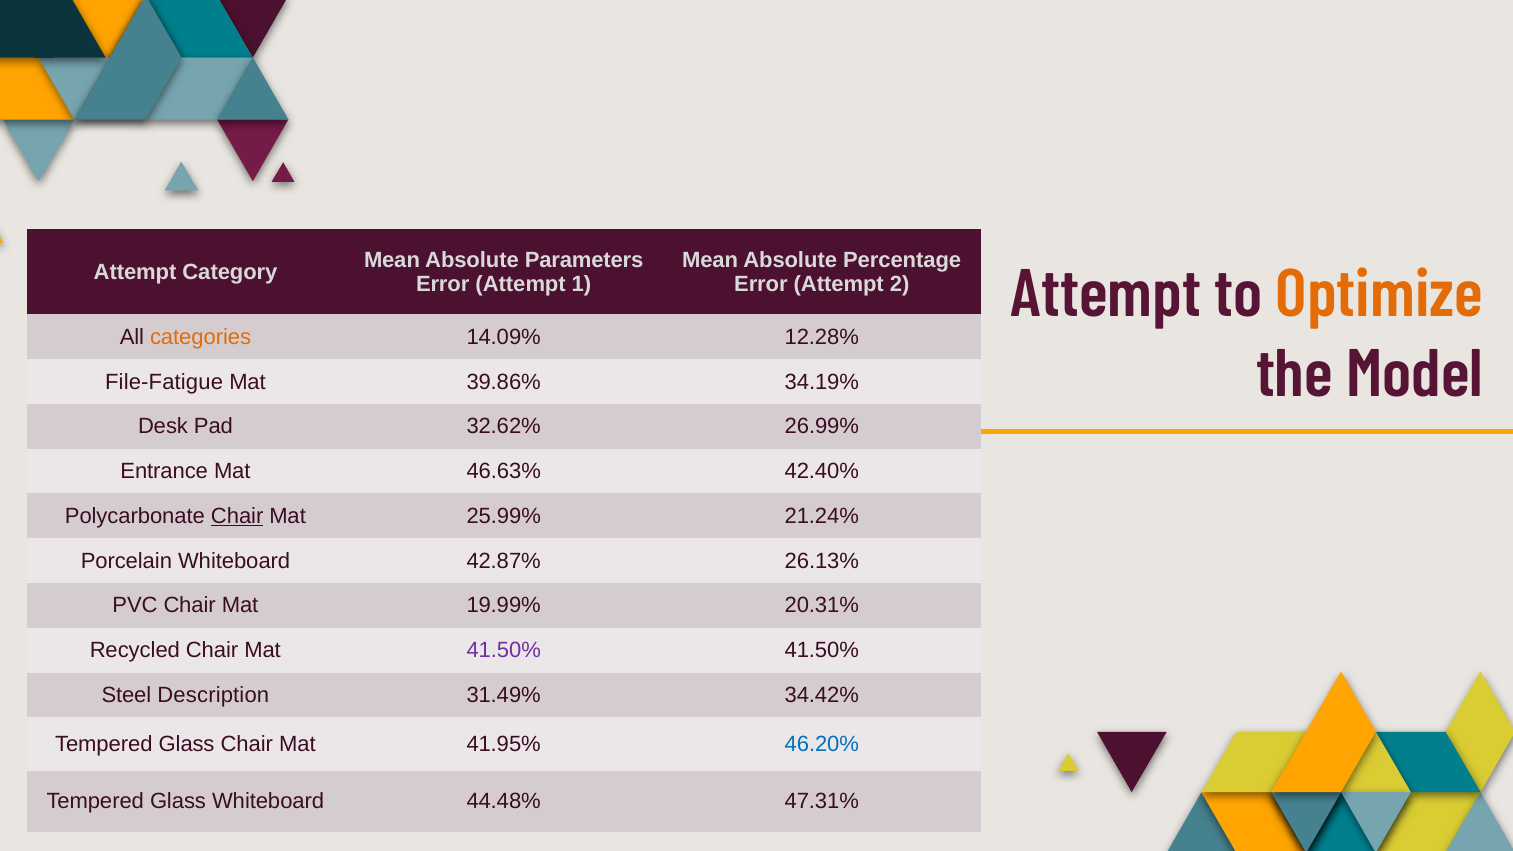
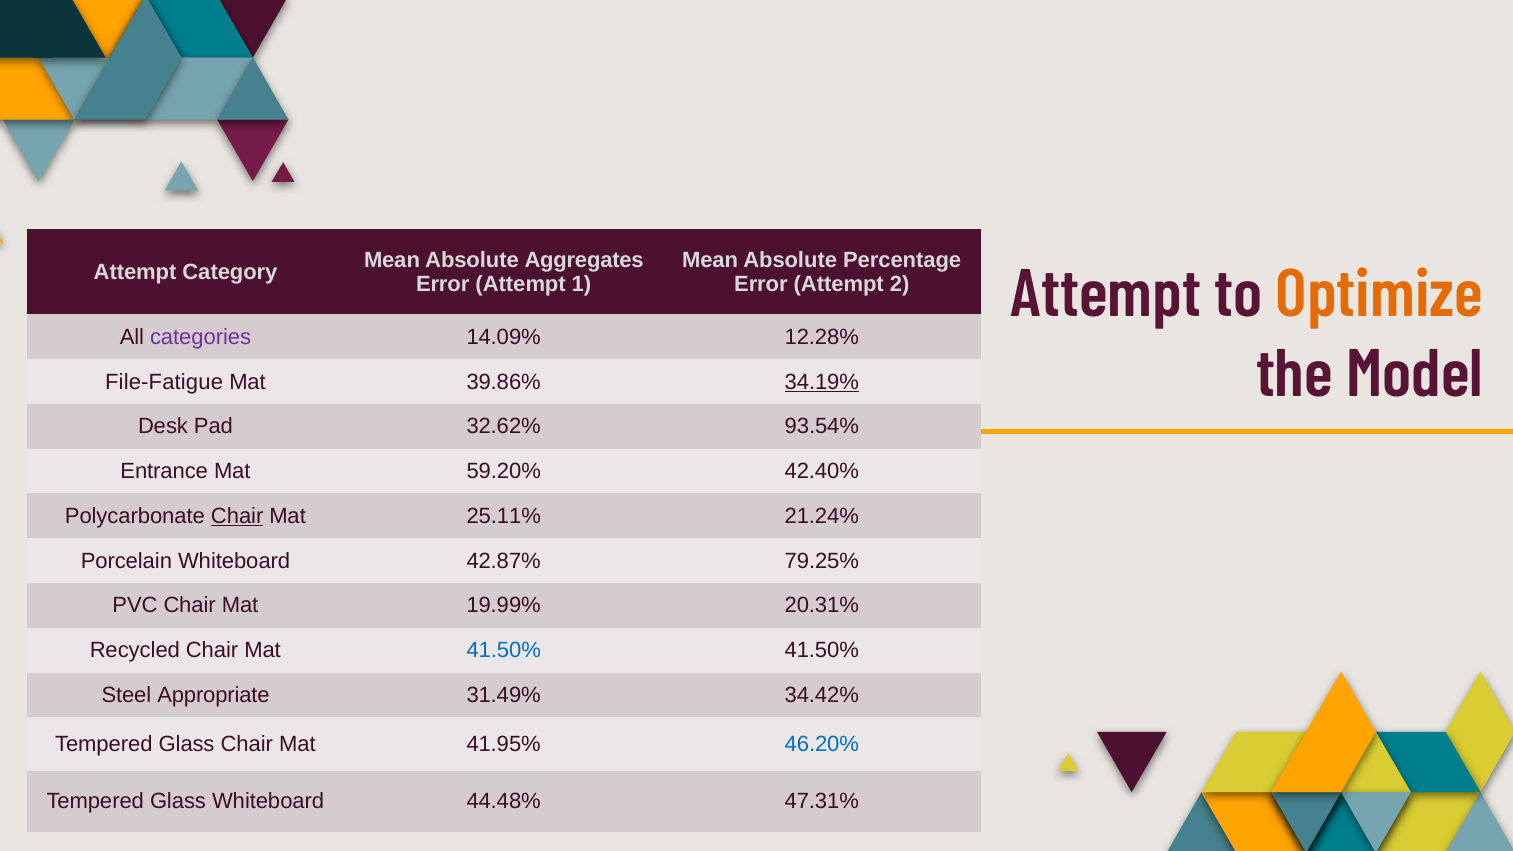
Parameters: Parameters -> Aggregates
categories colour: orange -> purple
34.19% underline: none -> present
26.99%: 26.99% -> 93.54%
46.63%: 46.63% -> 59.20%
25.99%: 25.99% -> 25.11%
26.13%: 26.13% -> 79.25%
41.50% at (504, 651) colour: purple -> blue
Description: Description -> Appropriate
